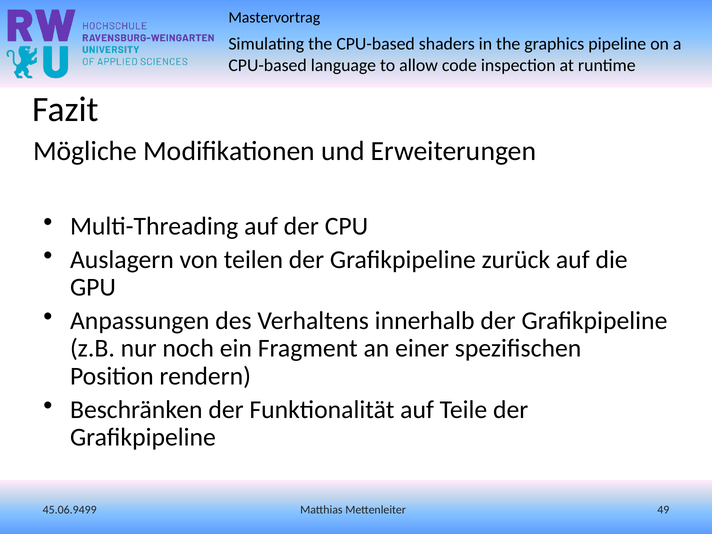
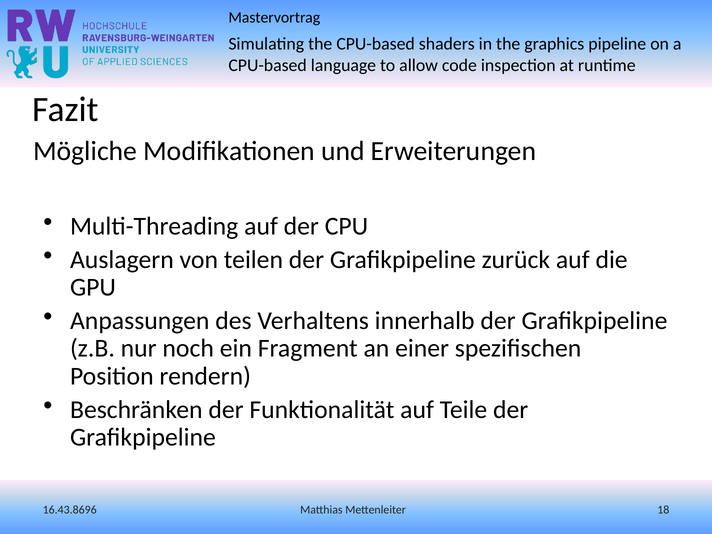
49: 49 -> 18
45.06.9499: 45.06.9499 -> 16.43.8696
